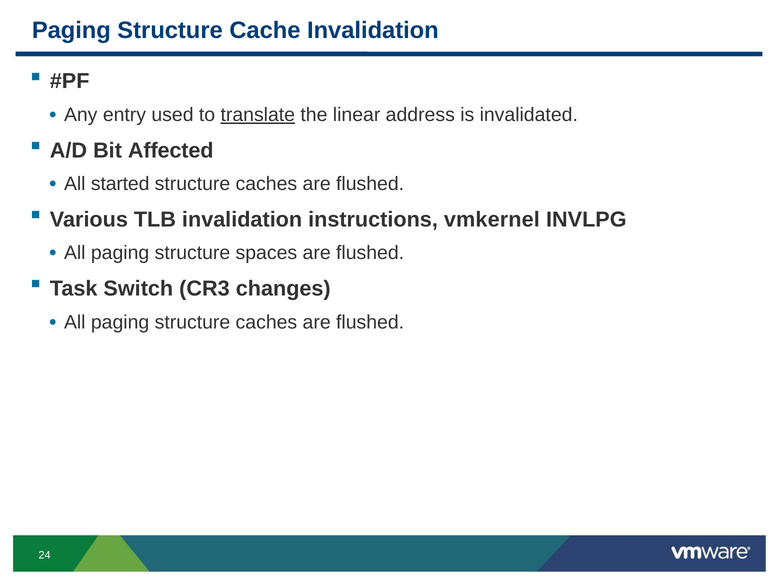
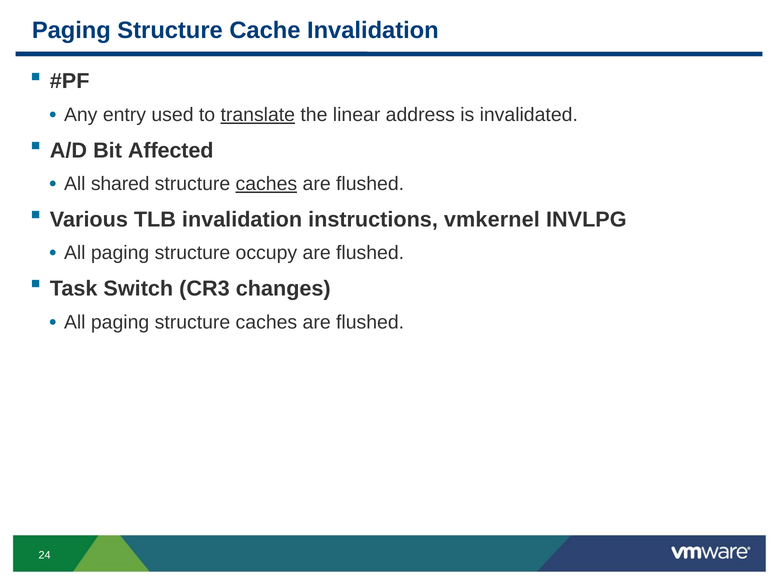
started: started -> shared
caches at (266, 184) underline: none -> present
spaces: spaces -> occupy
